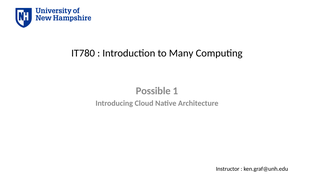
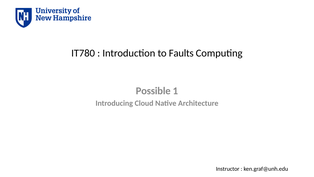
Many: Many -> Faults
